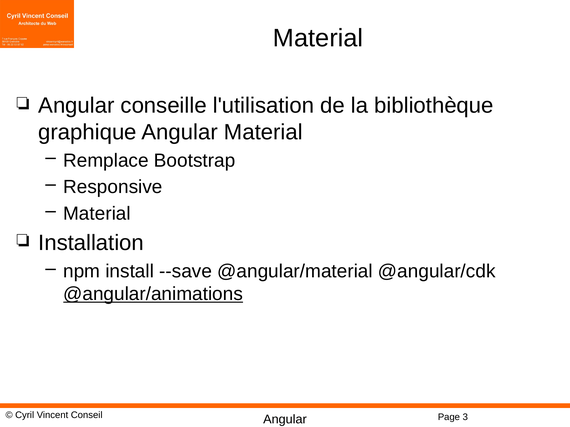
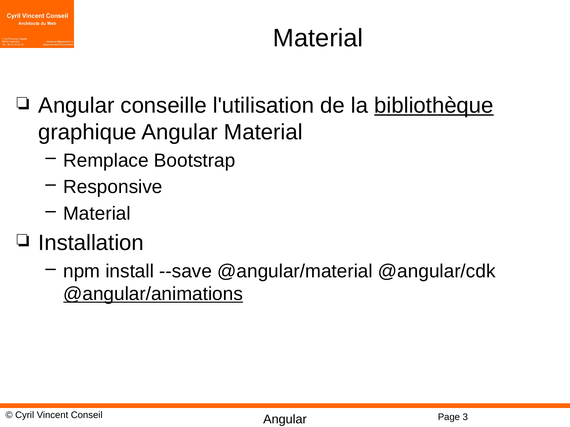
bibliothèque underline: none -> present
